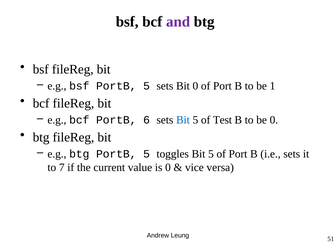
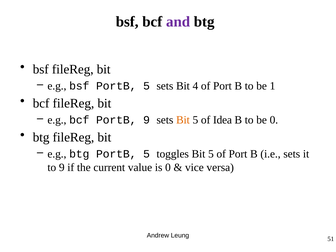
Bit 0: 0 -> 4
PortB 6: 6 -> 9
Bit at (183, 120) colour: blue -> orange
Test: Test -> Idea
to 7: 7 -> 9
